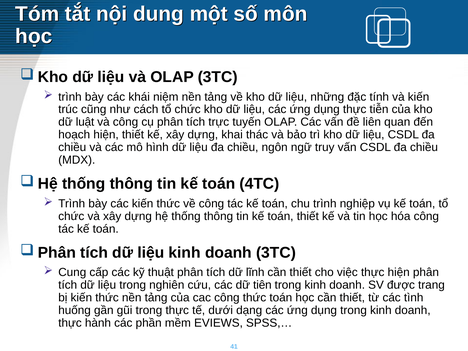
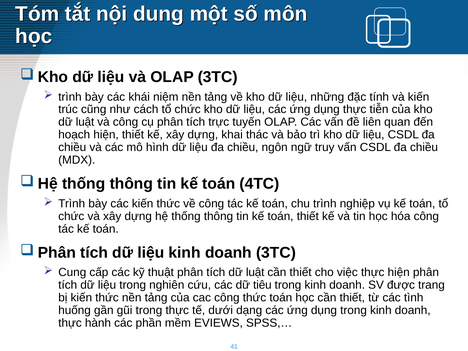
tích dữ lĩnh: lĩnh -> luật
tiên: tiên -> tiêu
